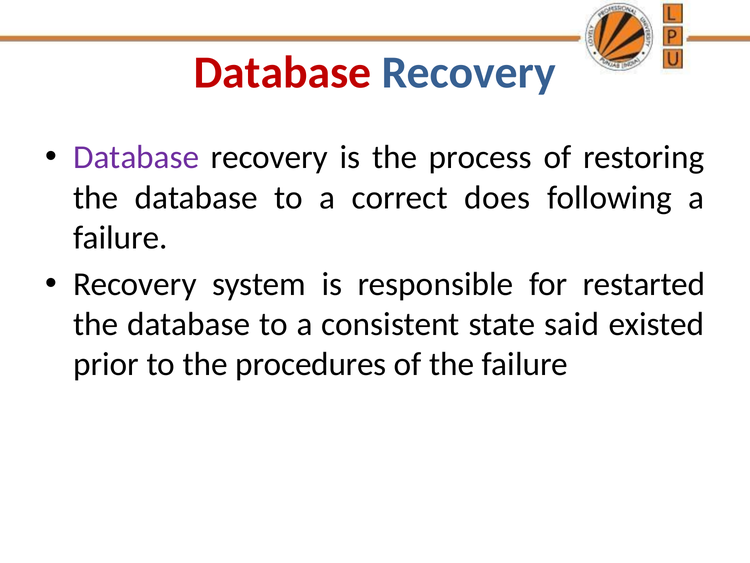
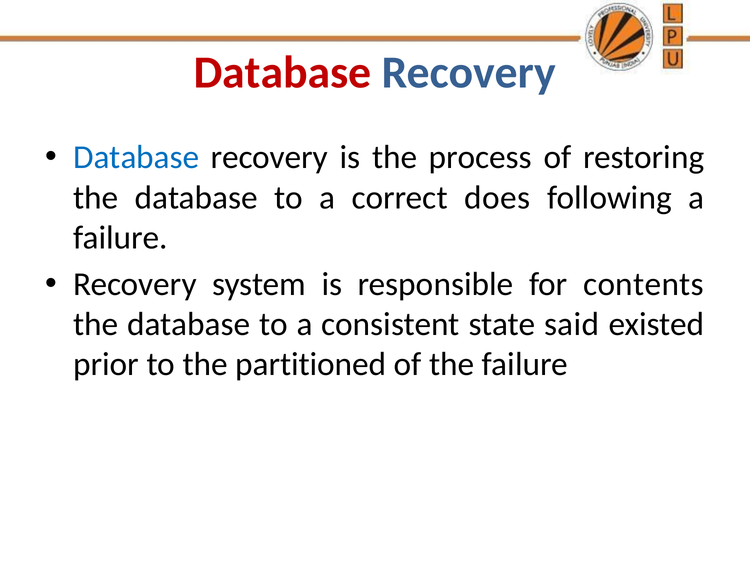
Database at (136, 157) colour: purple -> blue
restarted: restarted -> contents
procedures: procedures -> partitioned
